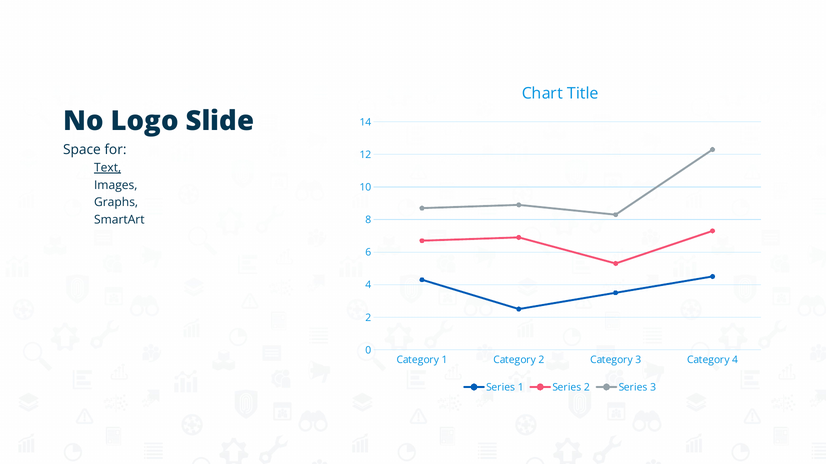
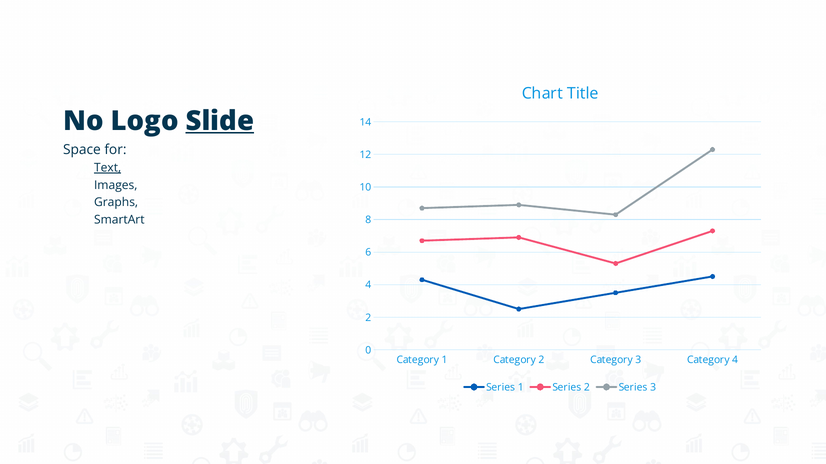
Slide underline: none -> present
